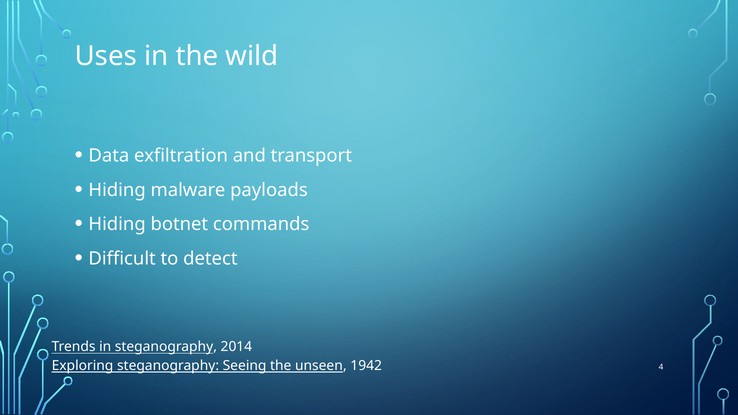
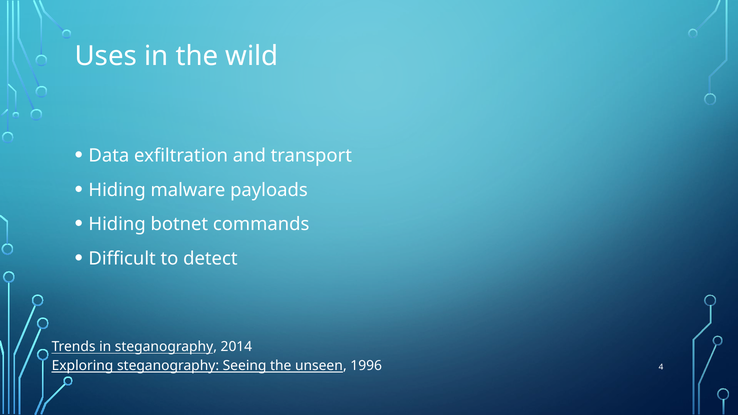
1942: 1942 -> 1996
